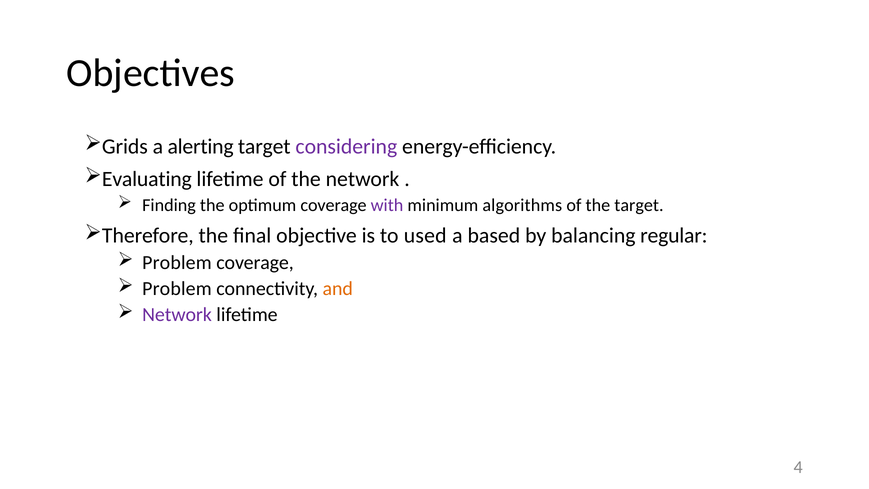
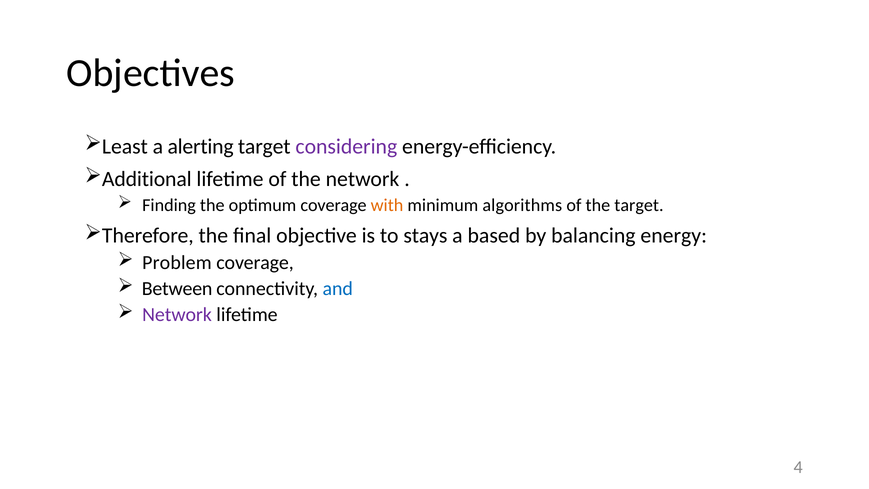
Grids: Grids -> Least
Evaluating: Evaluating -> Additional
with colour: purple -> orange
used: used -> stays
regular: regular -> energy
Problem at (177, 289): Problem -> Between
and colour: orange -> blue
